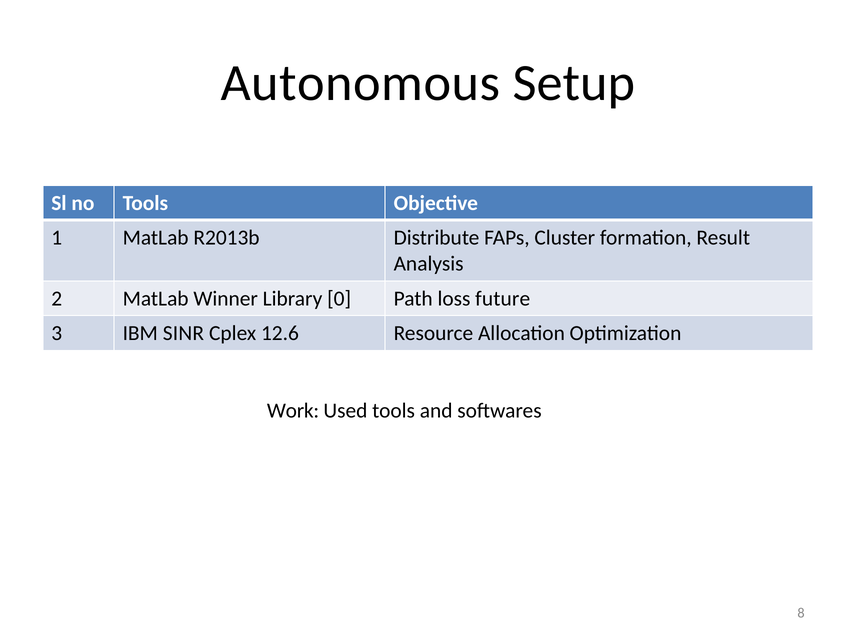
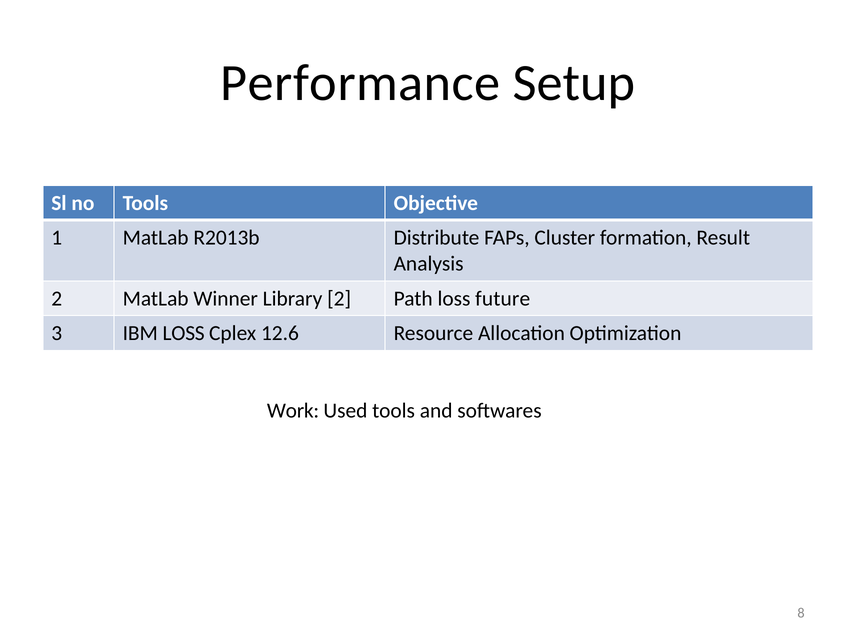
Autonomous: Autonomous -> Performance
Library 0: 0 -> 2
IBM SINR: SINR -> LOSS
